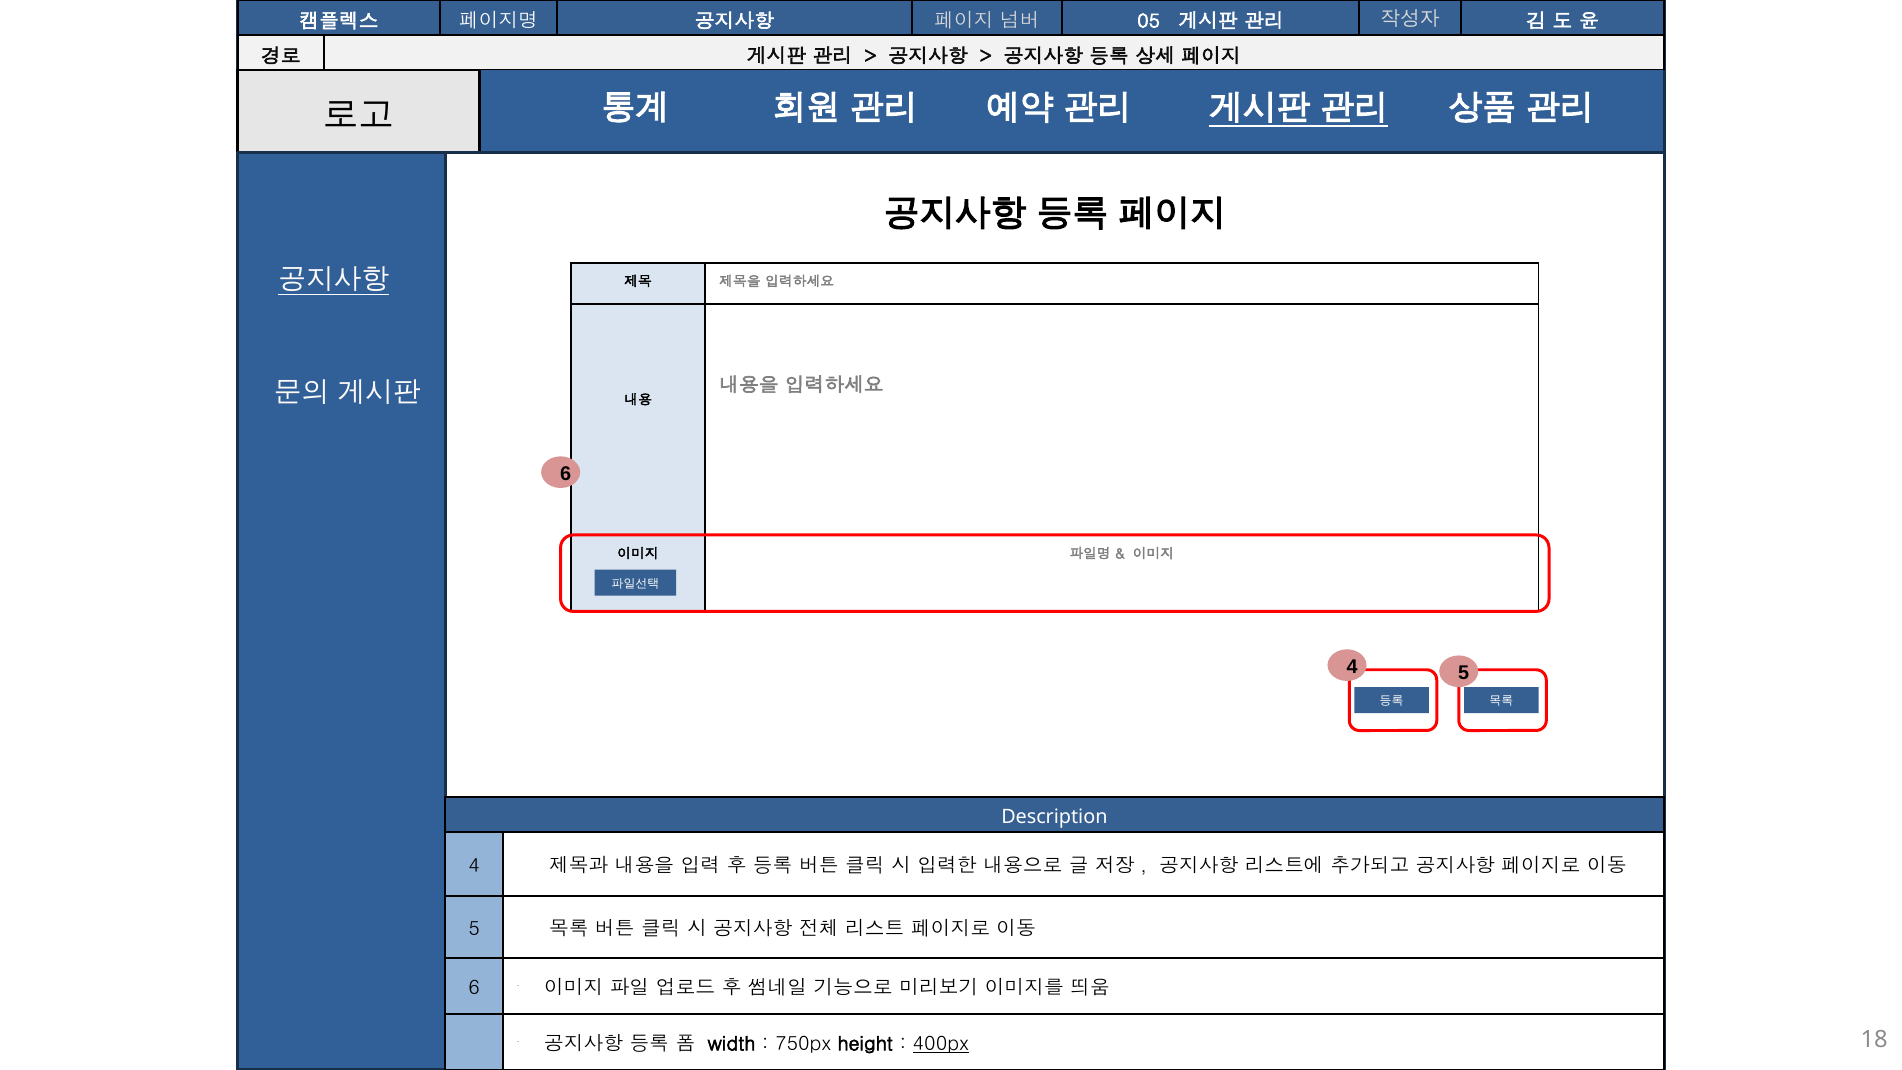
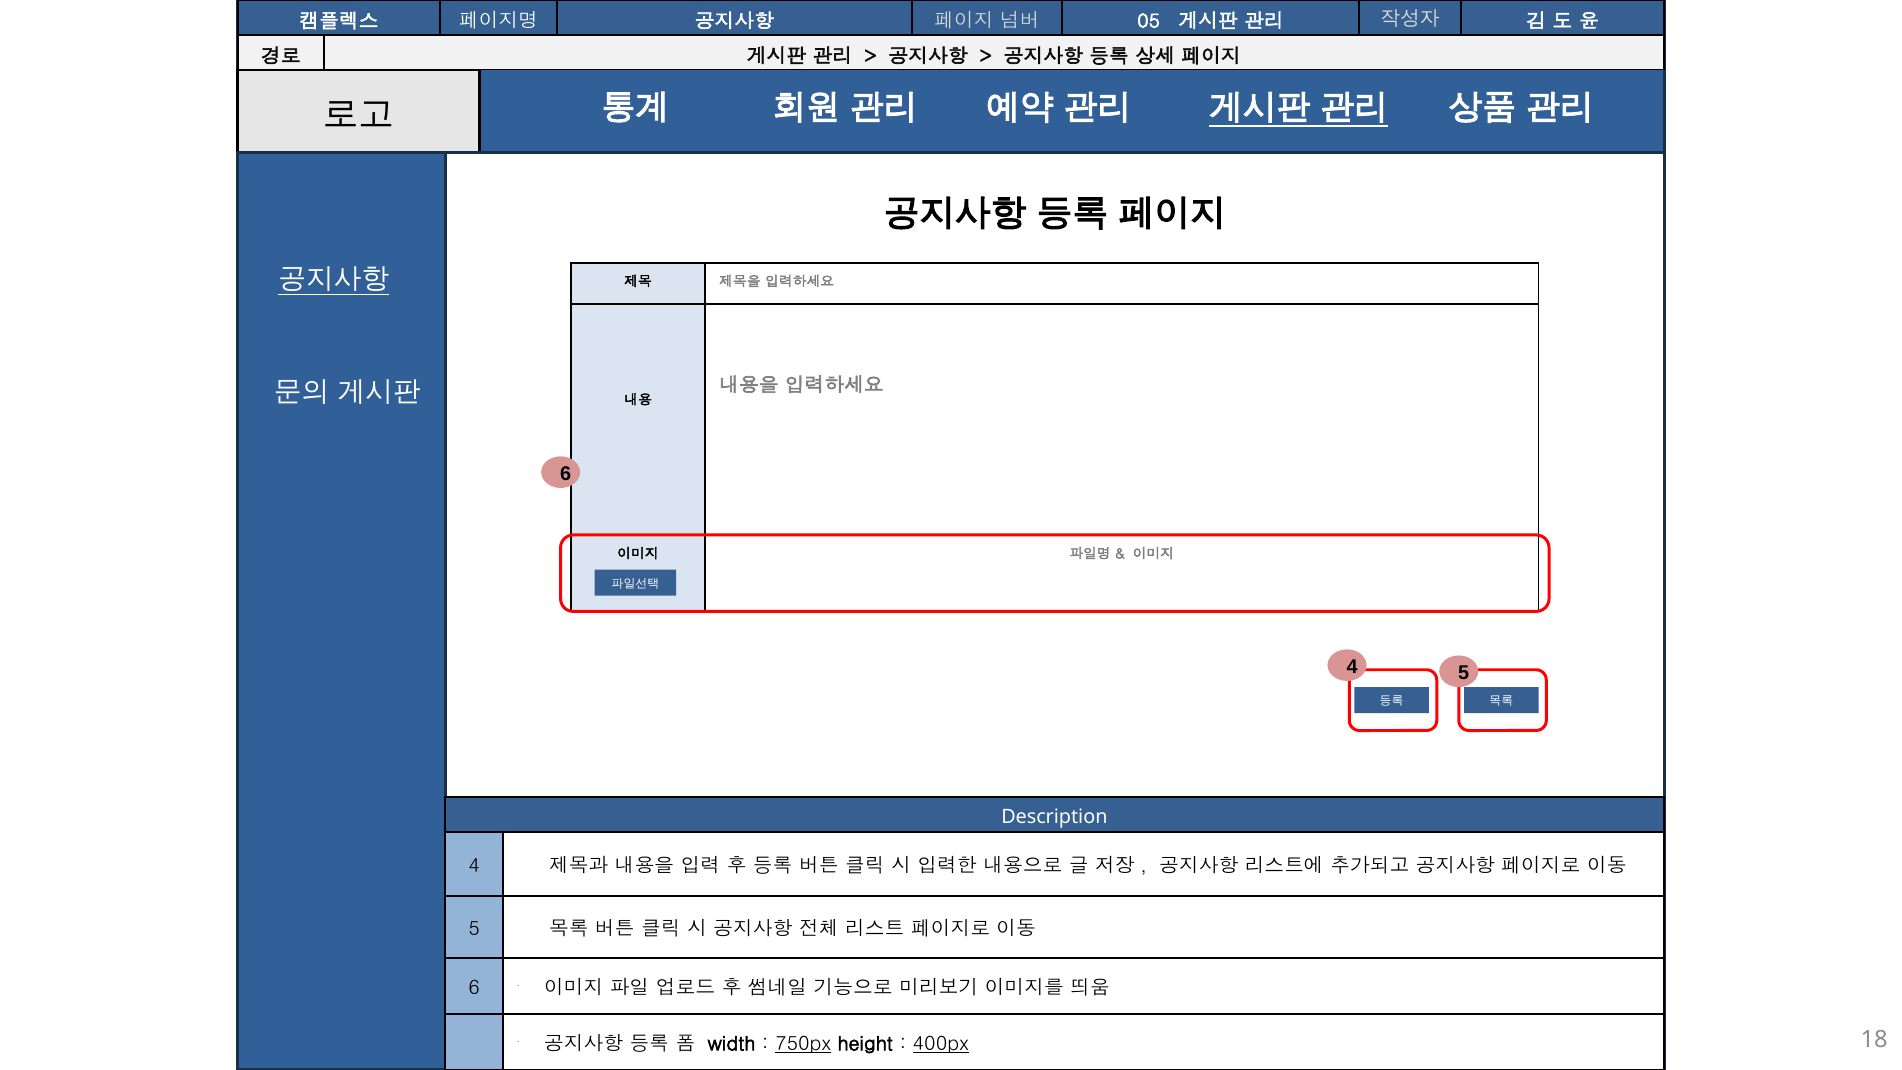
750px underline: none -> present
